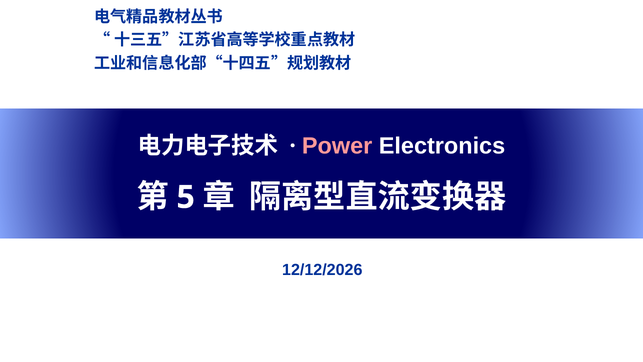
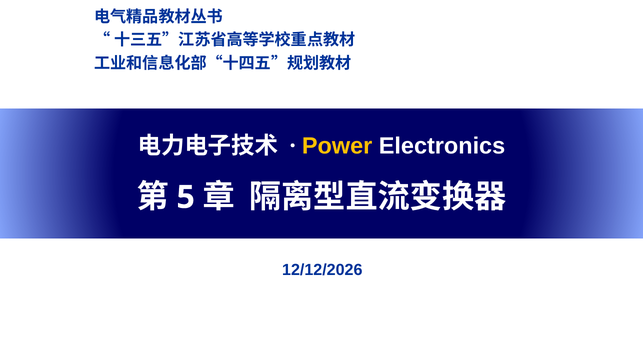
Power colour: pink -> yellow
